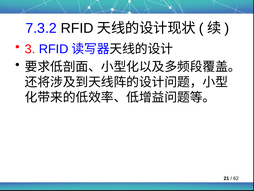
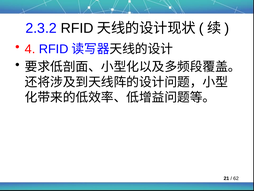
7.3.2: 7.3.2 -> 2.3.2
3: 3 -> 4
